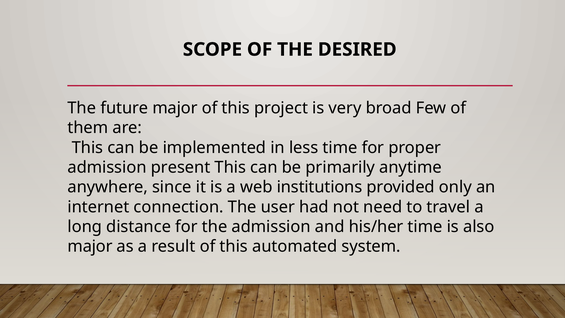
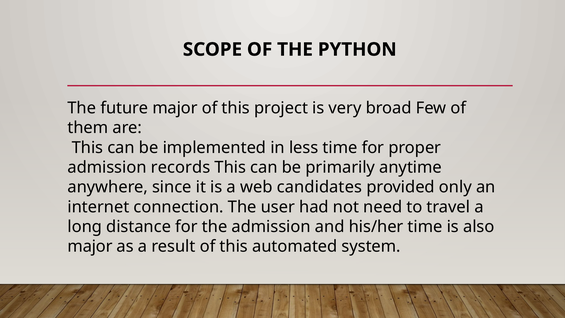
DESIRED: DESIRED -> PYTHON
present: present -> records
institutions: institutions -> candidates
